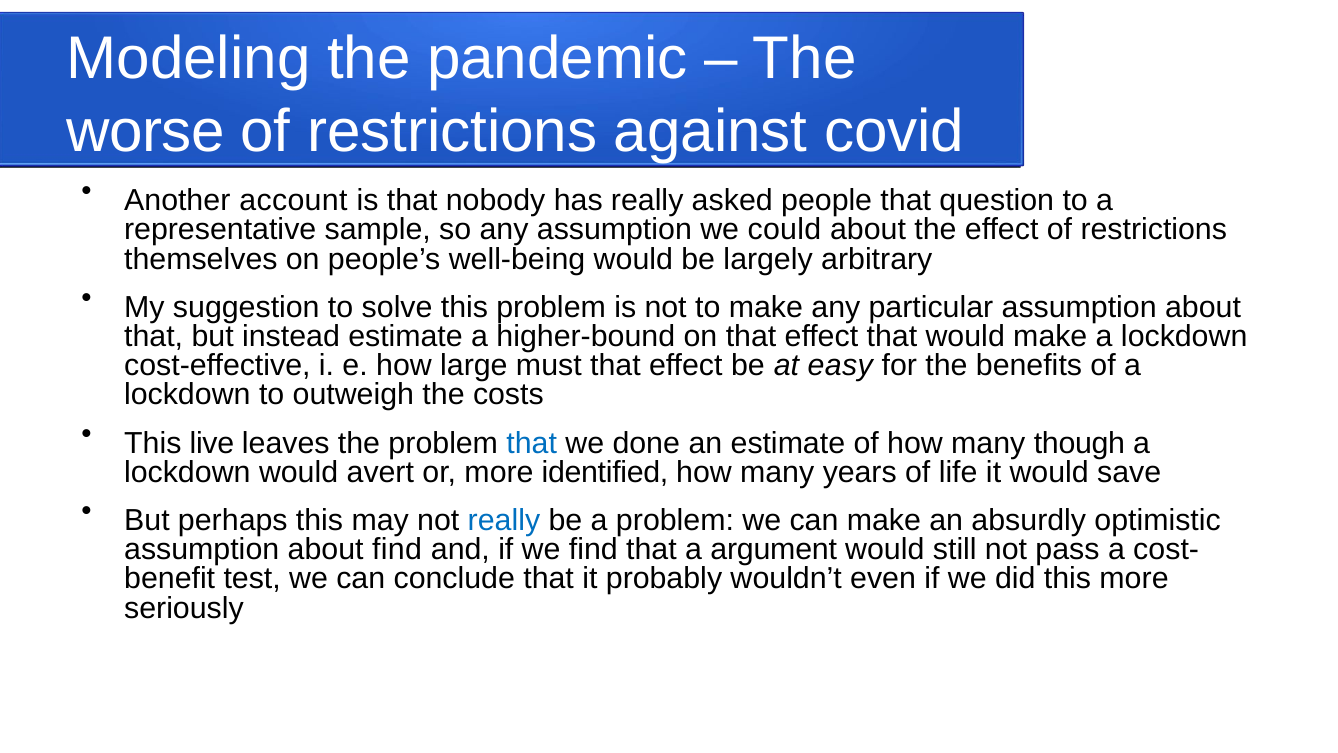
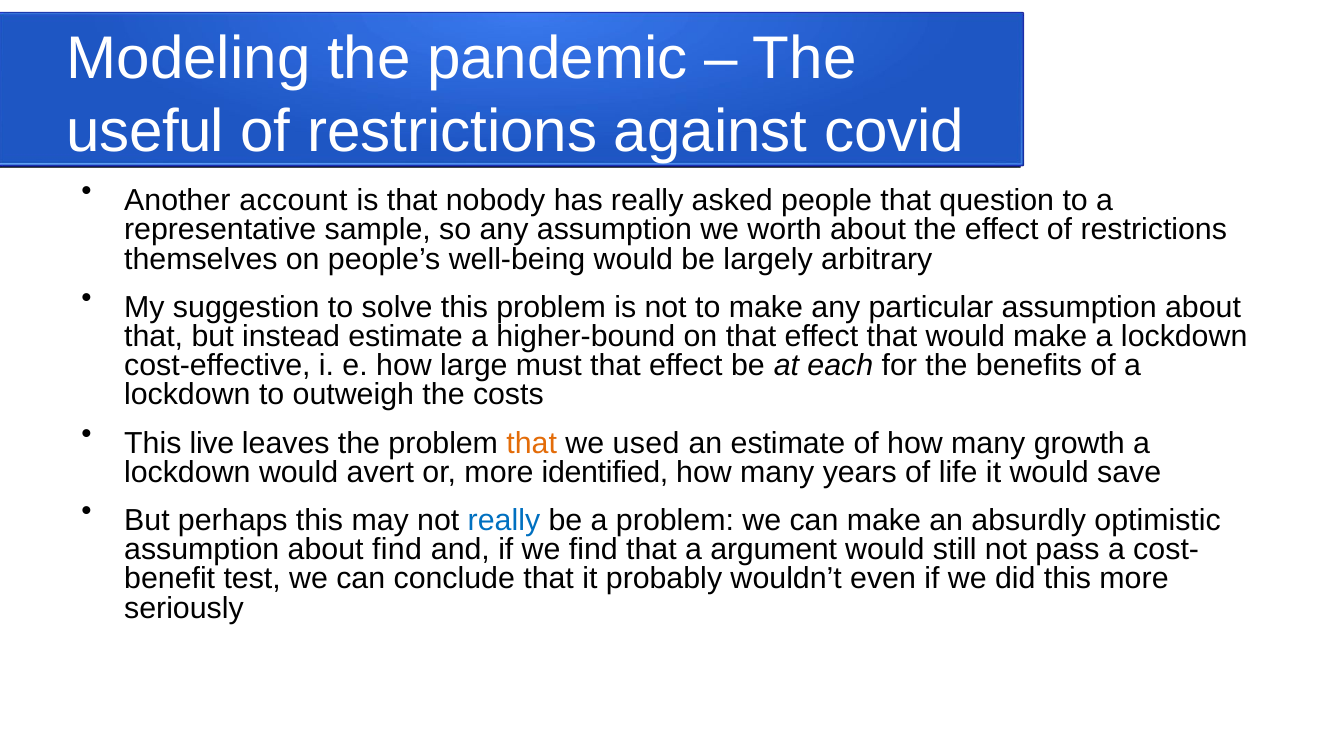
worse: worse -> useful
could: could -> worth
easy: easy -> each
that at (532, 443) colour: blue -> orange
done: done -> used
though: though -> growth
